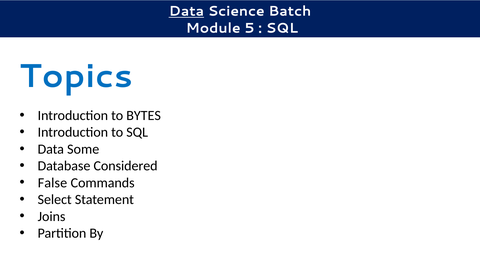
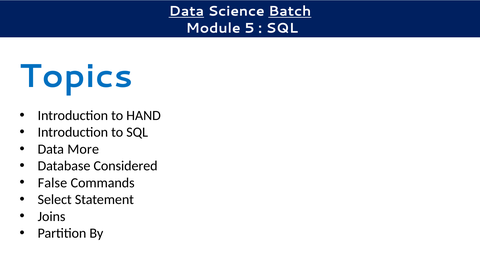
Batch underline: none -> present
BYTES: BYTES -> HAND
Some: Some -> More
